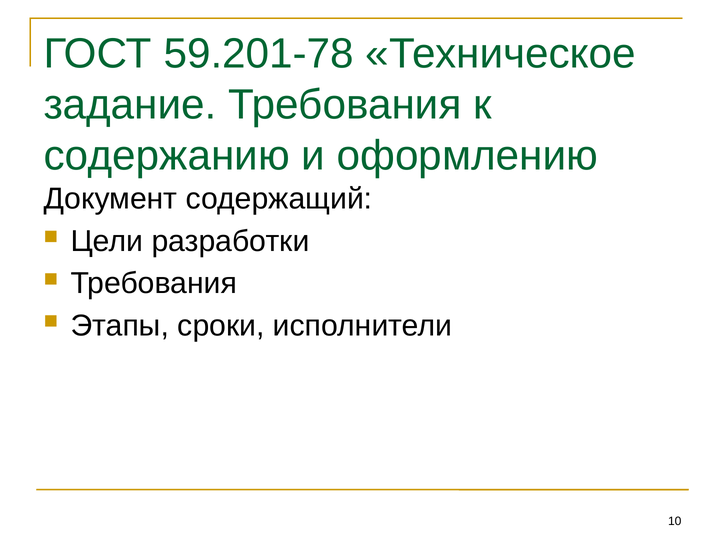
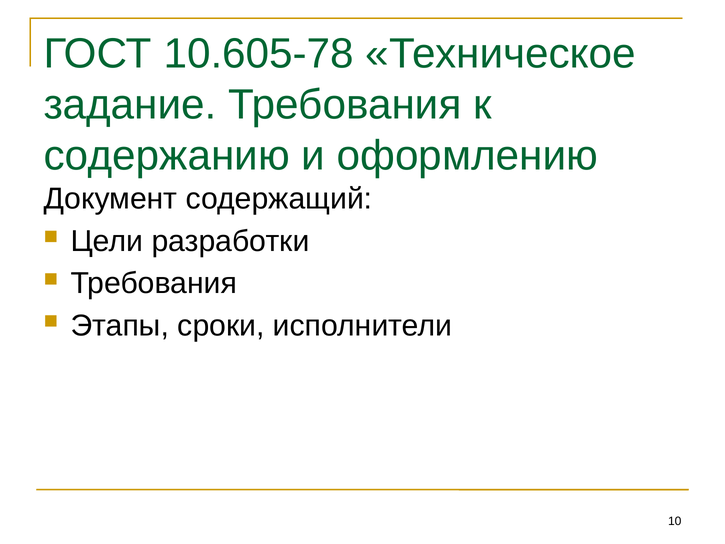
59.201-78: 59.201-78 -> 10.605-78
